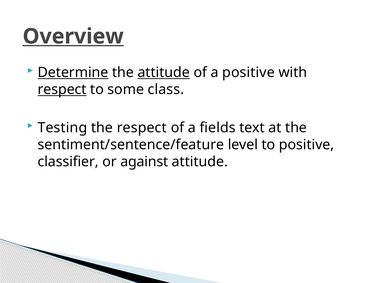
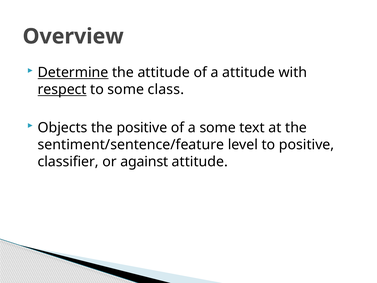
Overview underline: present -> none
attitude at (164, 72) underline: present -> none
a positive: positive -> attitude
Testing: Testing -> Objects
the respect: respect -> positive
a fields: fields -> some
